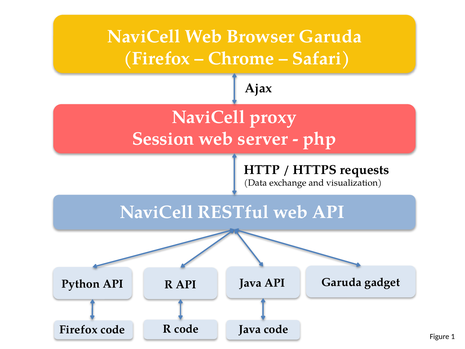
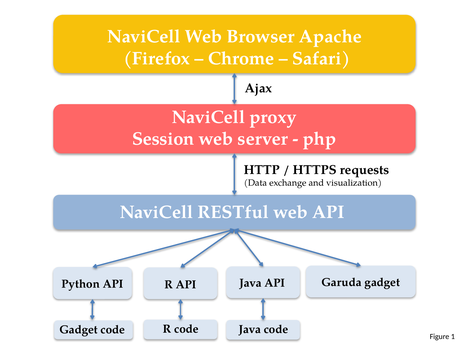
Browser Garuda: Garuda -> Apache
Firefox at (78, 329): Firefox -> Gadget
